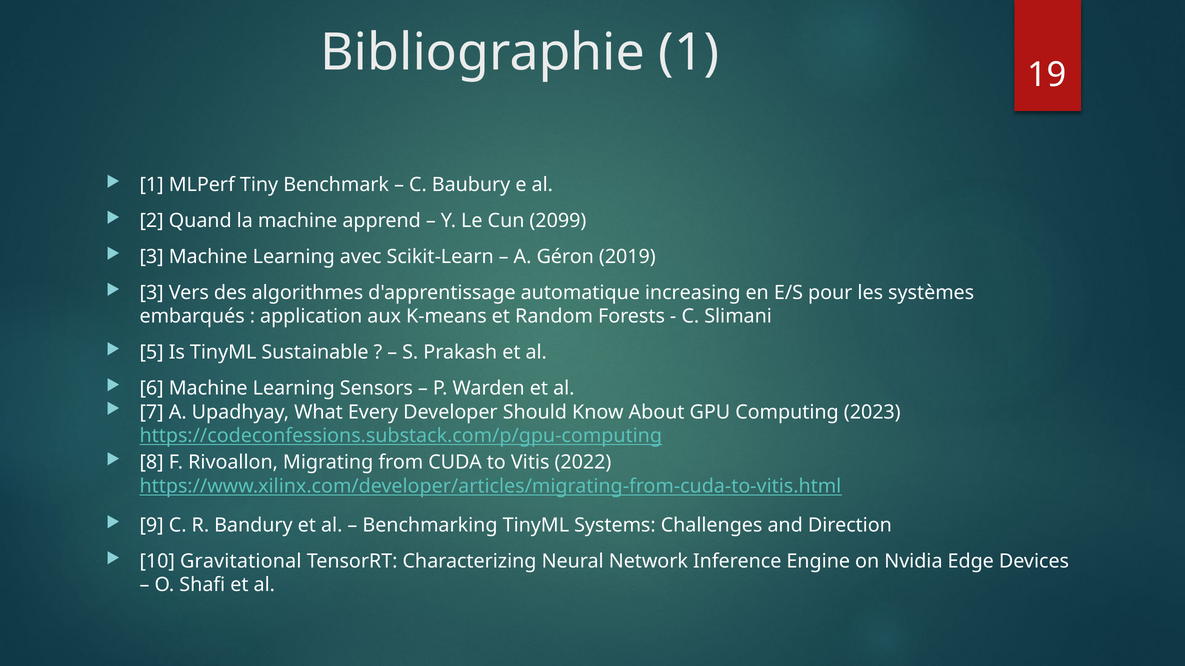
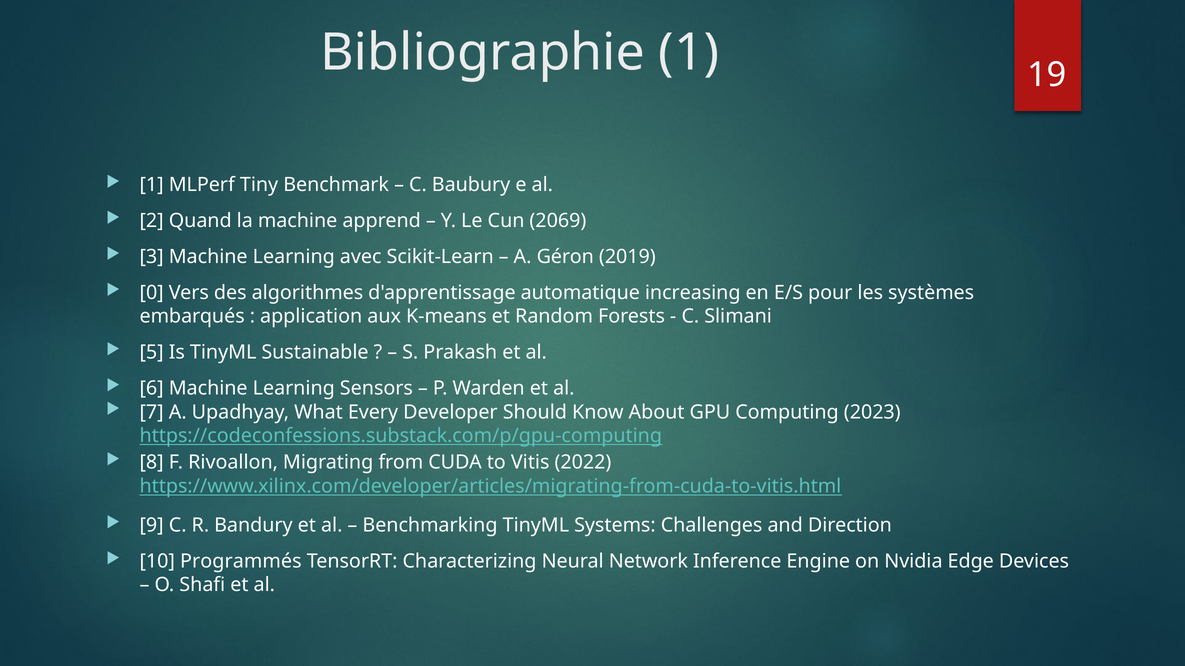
2099: 2099 -> 2069
3 at (152, 293): 3 -> 0
Gravitational: Gravitational -> Programmés
